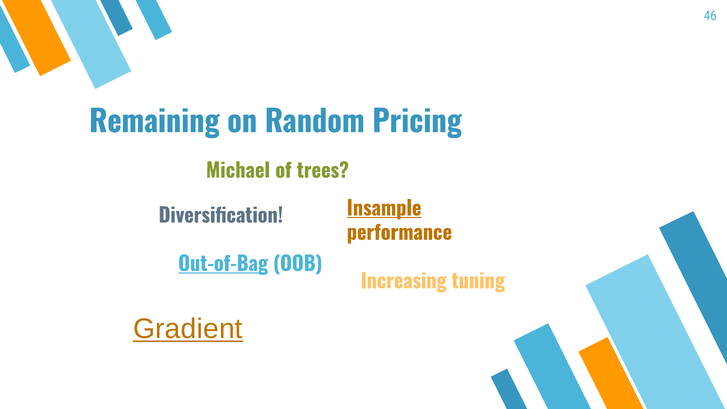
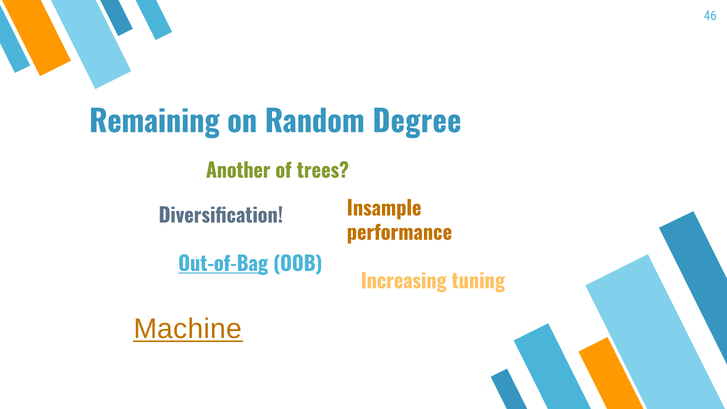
Pricing: Pricing -> Degree
Michael: Michael -> Another
Insample underline: present -> none
Gradient: Gradient -> Machine
